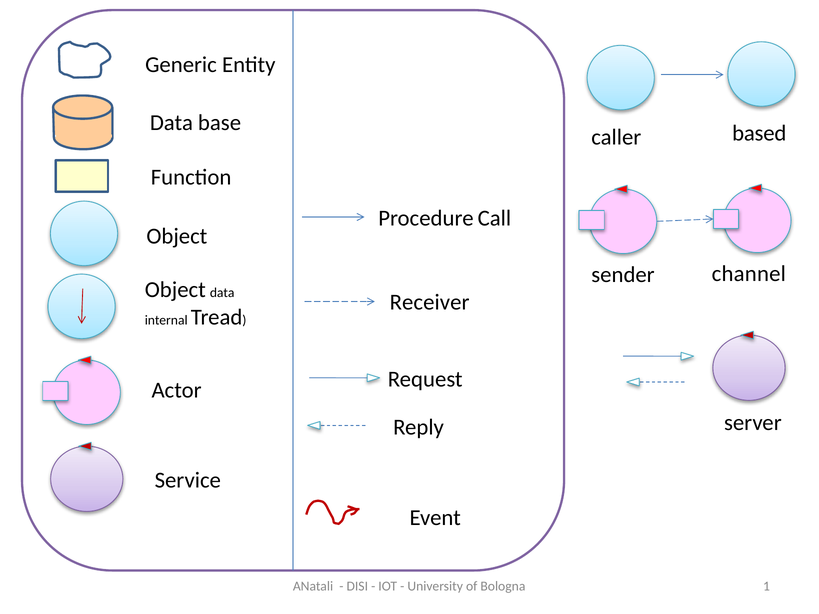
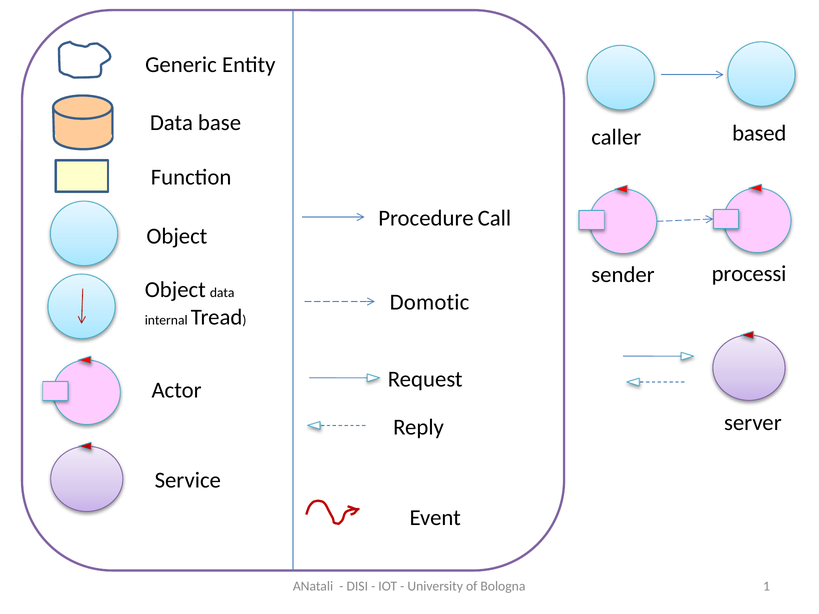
channel: channel -> processi
Receiver: Receiver -> Domotic
